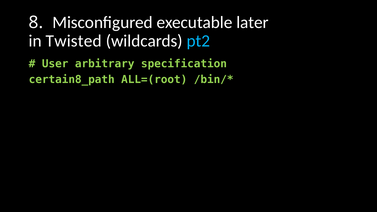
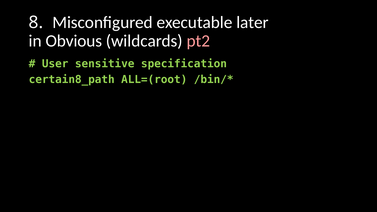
Twisted: Twisted -> Obvious
pt2 colour: light blue -> pink
arbitrary: arbitrary -> sensitive
